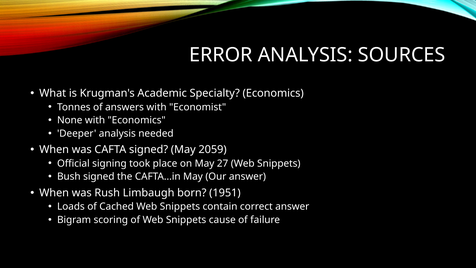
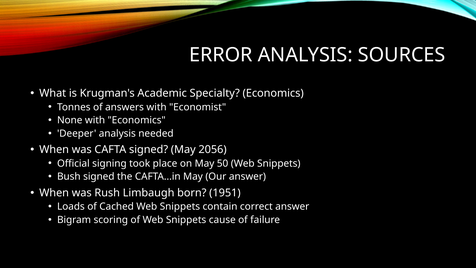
2059: 2059 -> 2056
27: 27 -> 50
